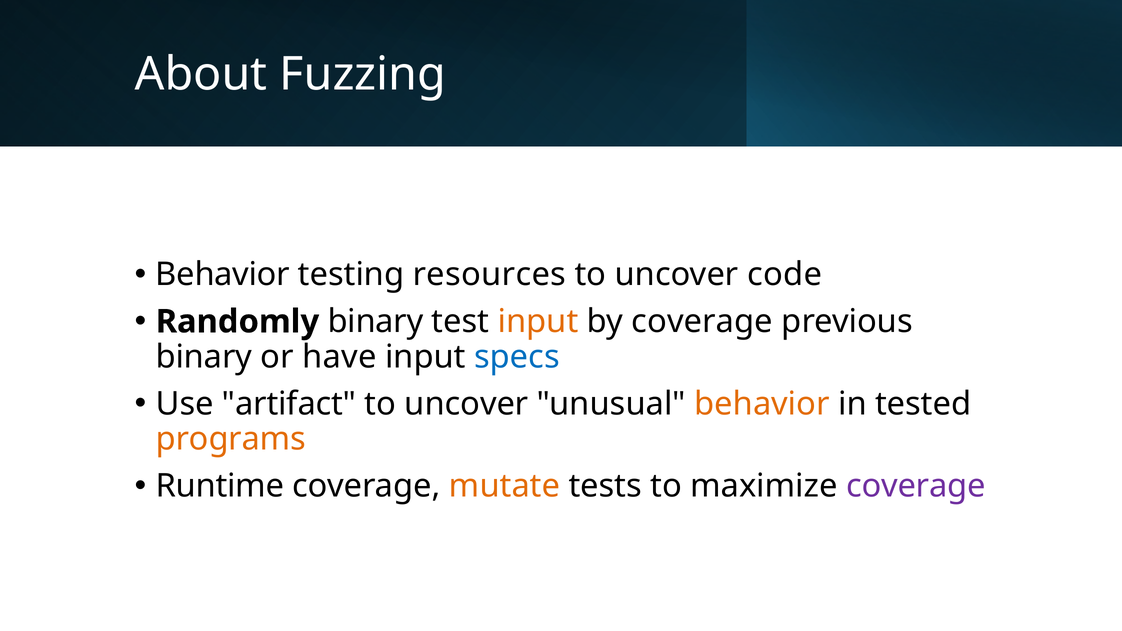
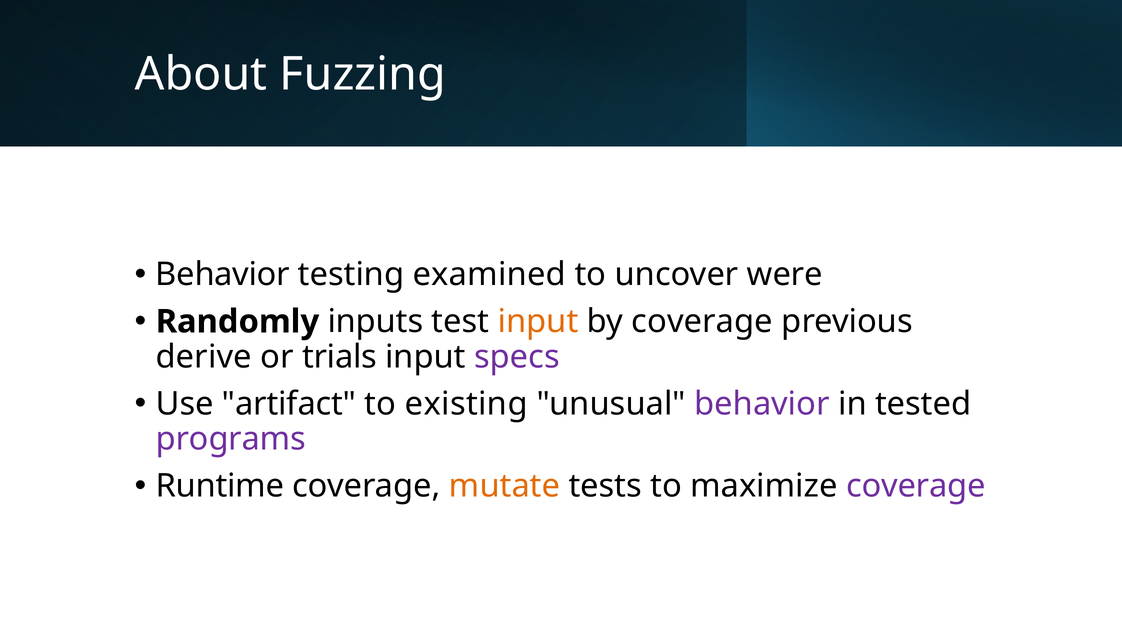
resources: resources -> examined
code: code -> were
Randomly binary: binary -> inputs
binary at (204, 357): binary -> derive
have: have -> trials
specs colour: blue -> purple
uncover at (466, 404): uncover -> existing
behavior at (762, 404) colour: orange -> purple
programs colour: orange -> purple
